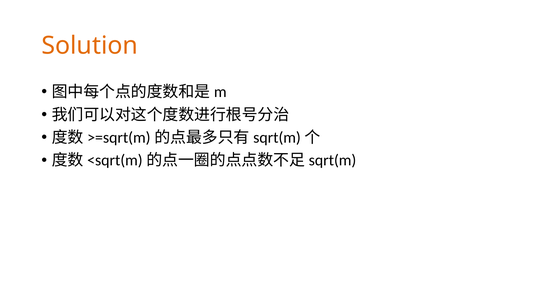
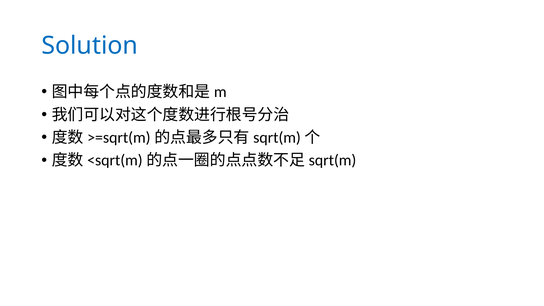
Solution colour: orange -> blue
